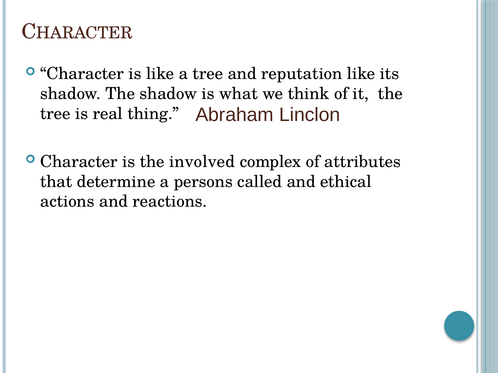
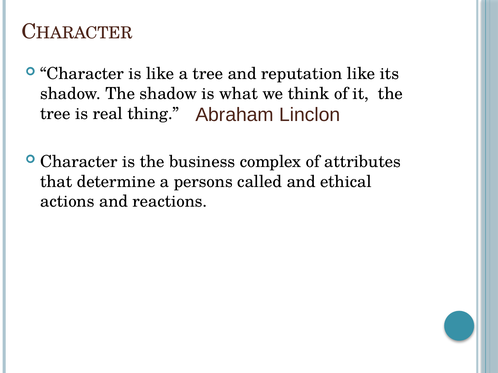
involved: involved -> business
